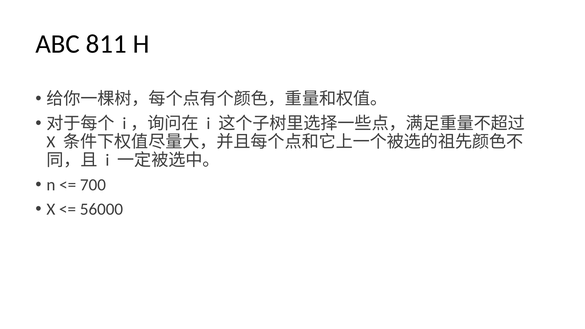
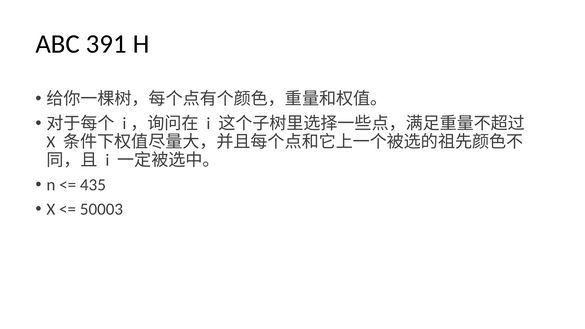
811: 811 -> 391
700: 700 -> 435
56000: 56000 -> 50003
